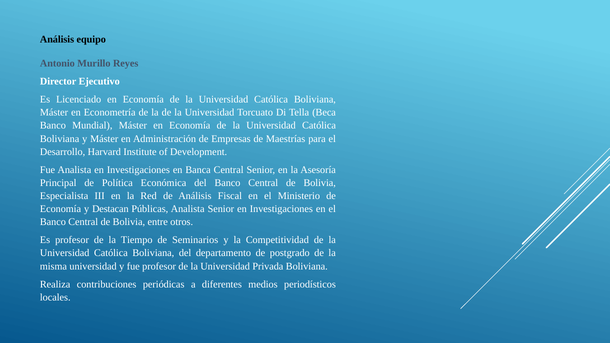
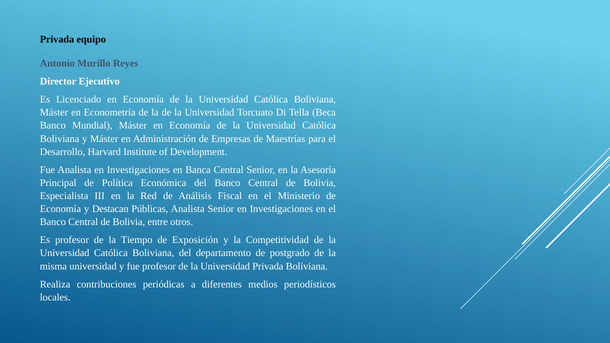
Análisis at (57, 39): Análisis -> Privada
Seminarios: Seminarios -> Exposición
